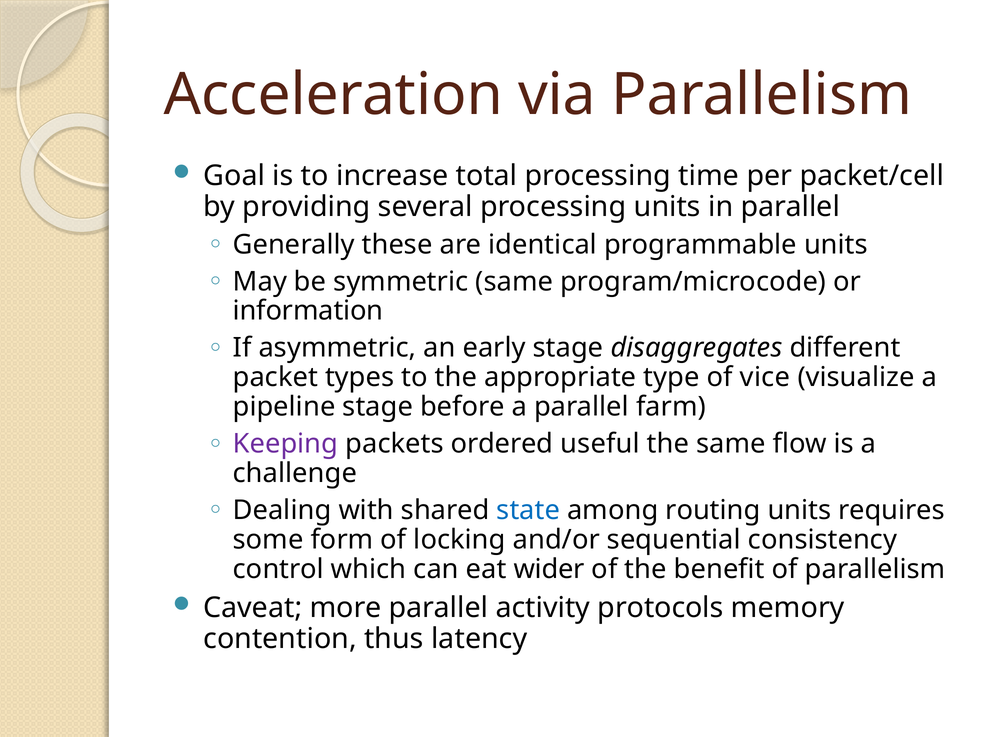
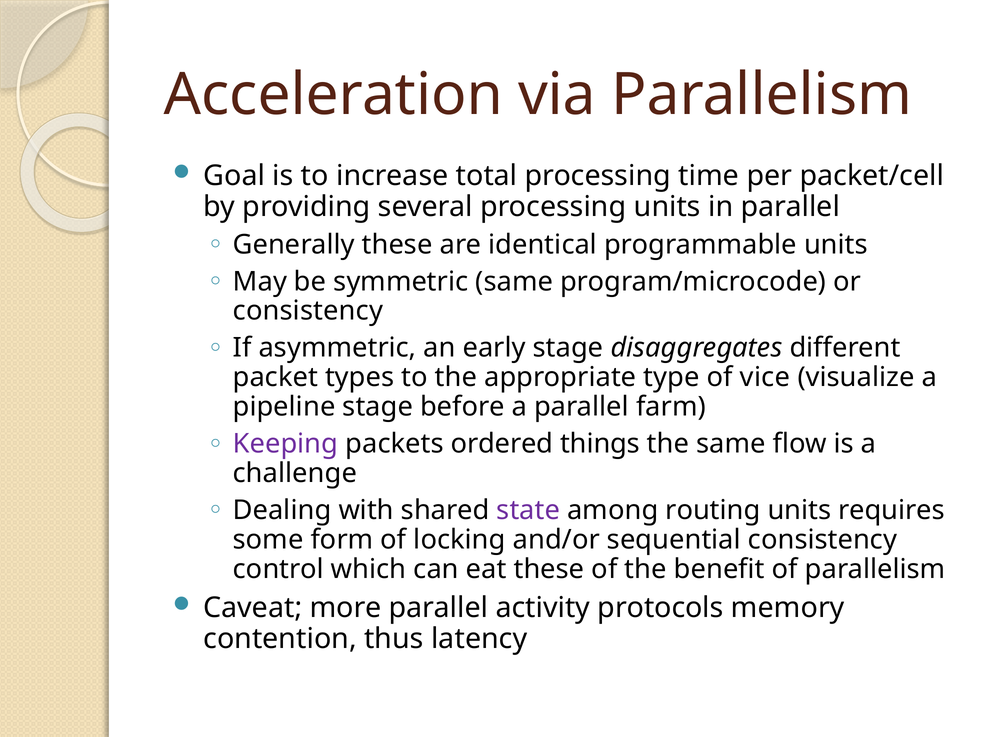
information at (308, 311): information -> consistency
useful: useful -> things
state colour: blue -> purple
eat wider: wider -> these
